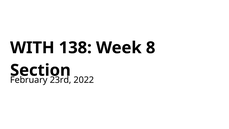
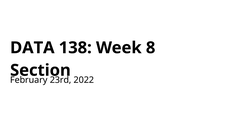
WITH: WITH -> DATA
